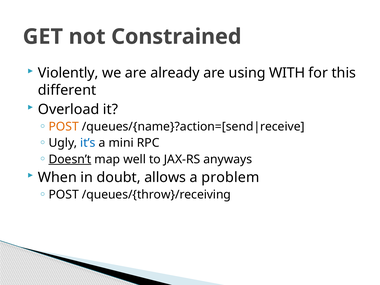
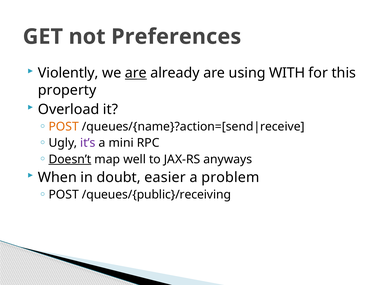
Constrained: Constrained -> Preferences
are at (136, 73) underline: none -> present
different: different -> property
it’s colour: blue -> purple
allows: allows -> easier
/queues/{throw}/receiving: /queues/{throw}/receiving -> /queues/{public}/receiving
